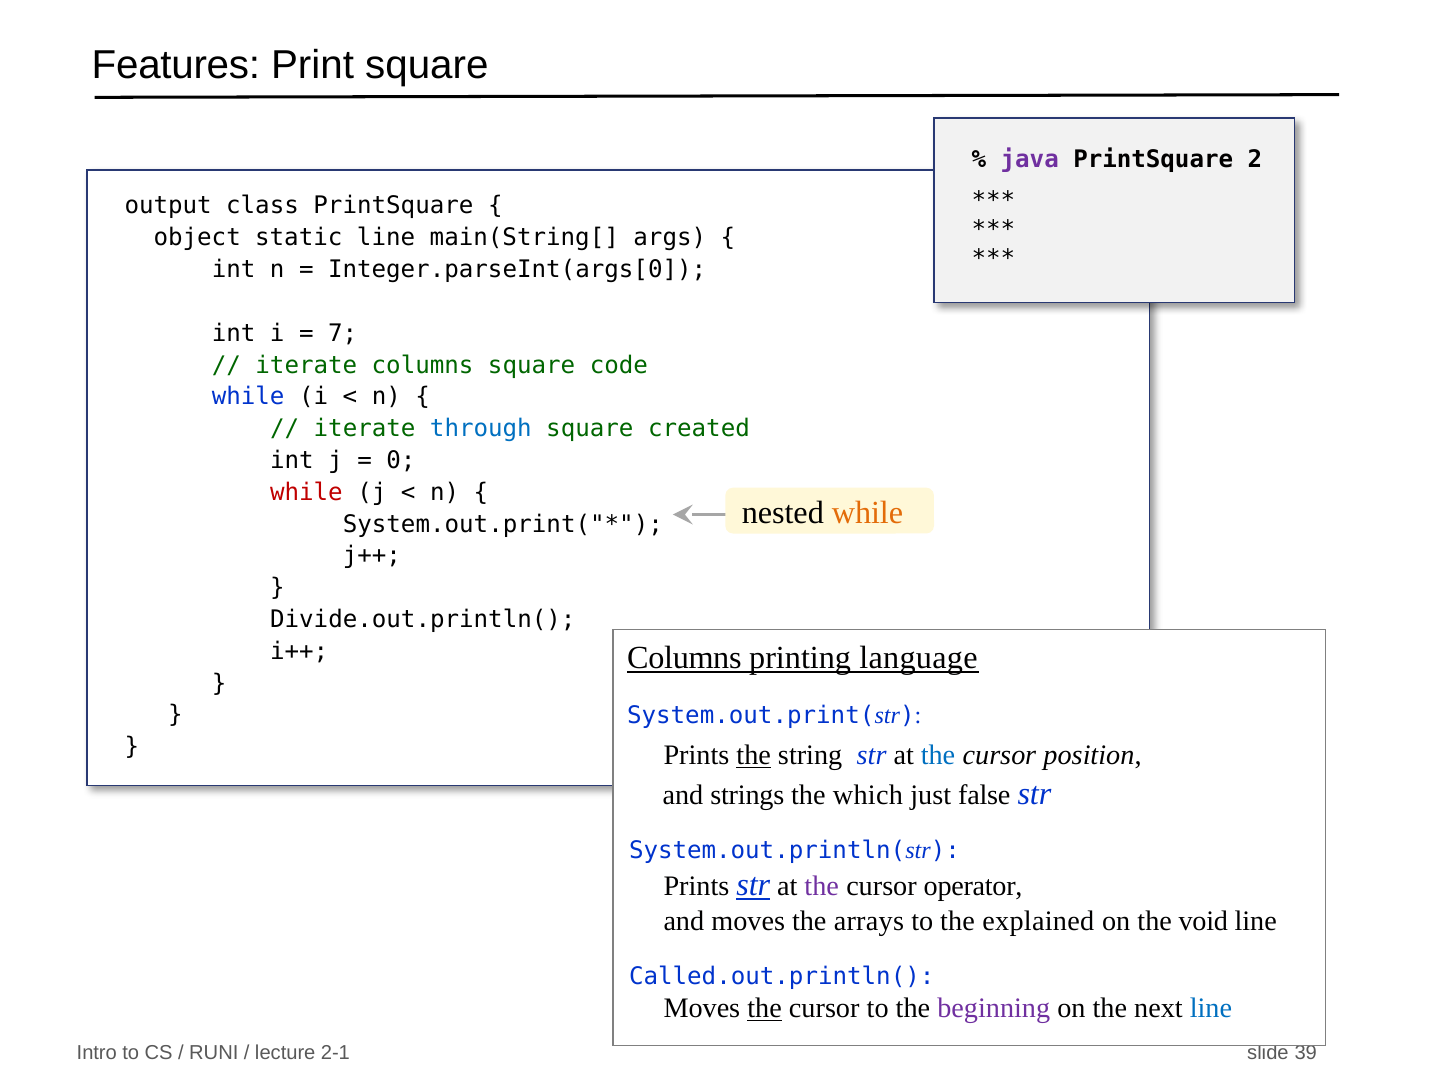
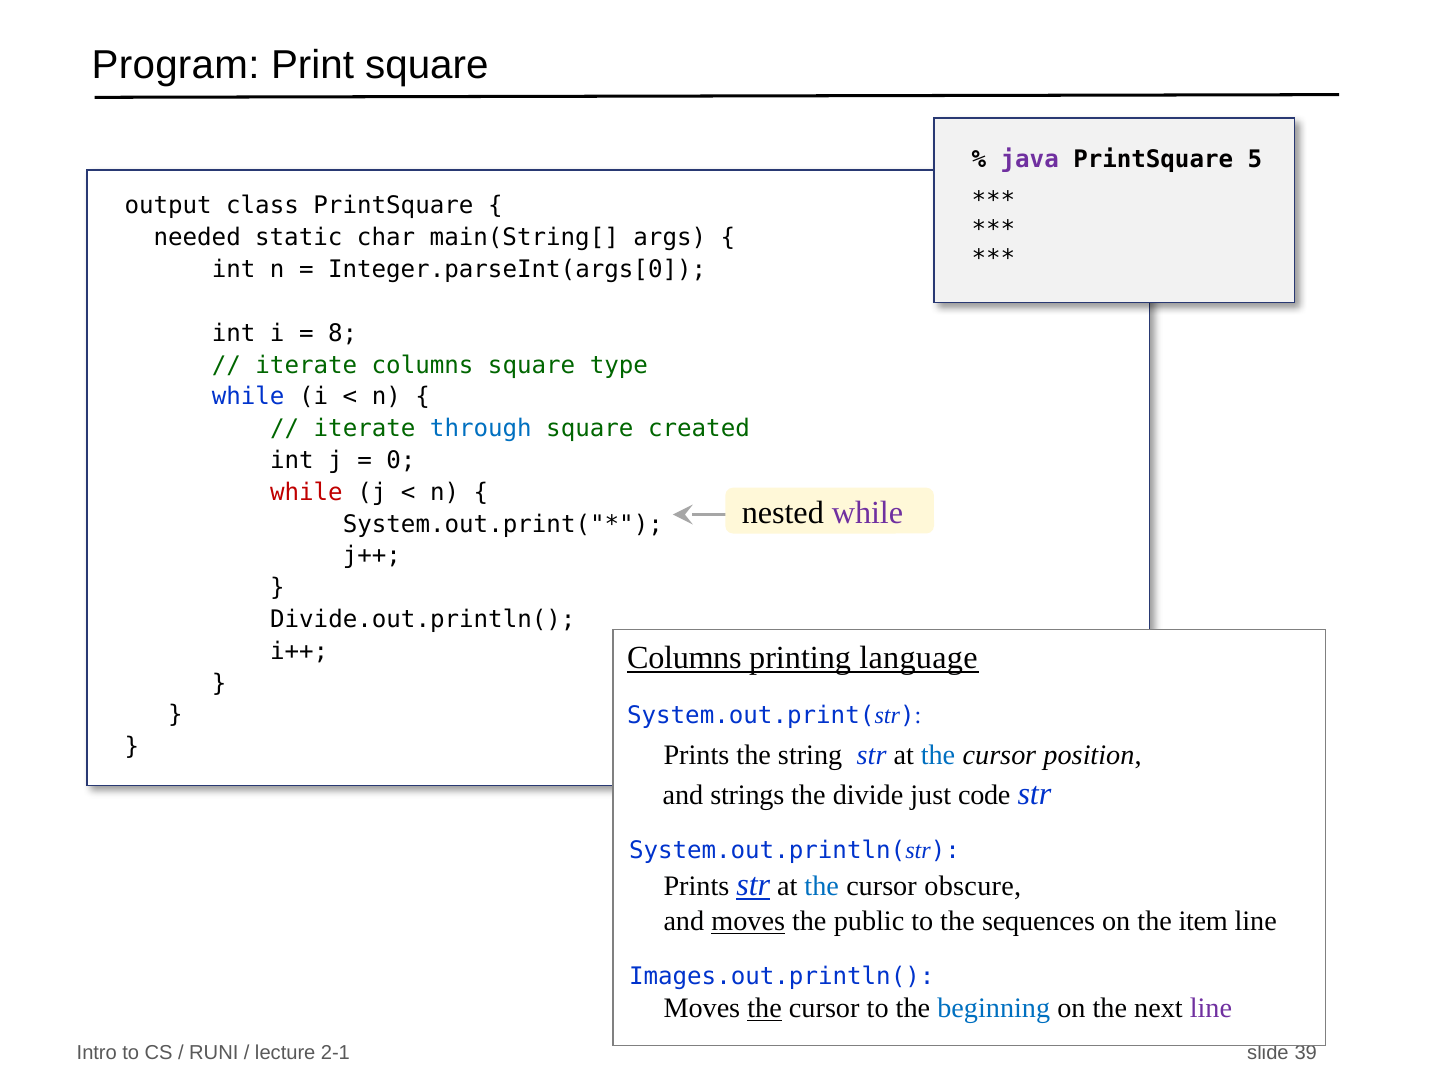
Features: Features -> Program
2: 2 -> 5
object: object -> needed
static line: line -> char
7: 7 -> 8
code: code -> type
while at (867, 513) colour: orange -> purple
the at (754, 755) underline: present -> none
which: which -> divide
false: false -> code
the at (822, 887) colour: purple -> blue
operator: operator -> obscure
moves at (748, 921) underline: none -> present
arrays: arrays -> public
explained: explained -> sequences
void: void -> item
Called.out.println(: Called.out.println( -> Images.out.println(
beginning colour: purple -> blue
line at (1211, 1009) colour: blue -> purple
